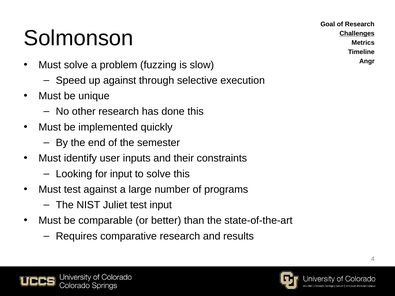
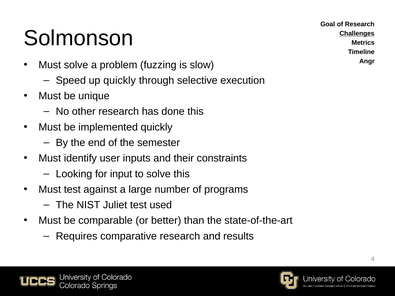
up against: against -> quickly
test input: input -> used
